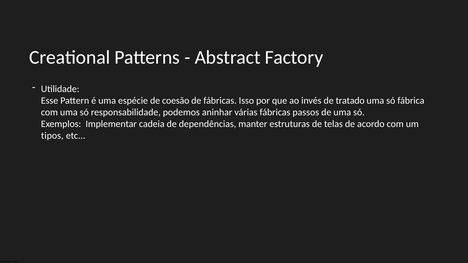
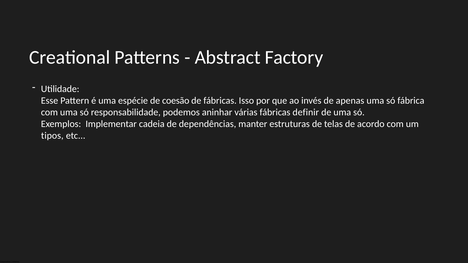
tratado: tratado -> apenas
passos: passos -> definir
